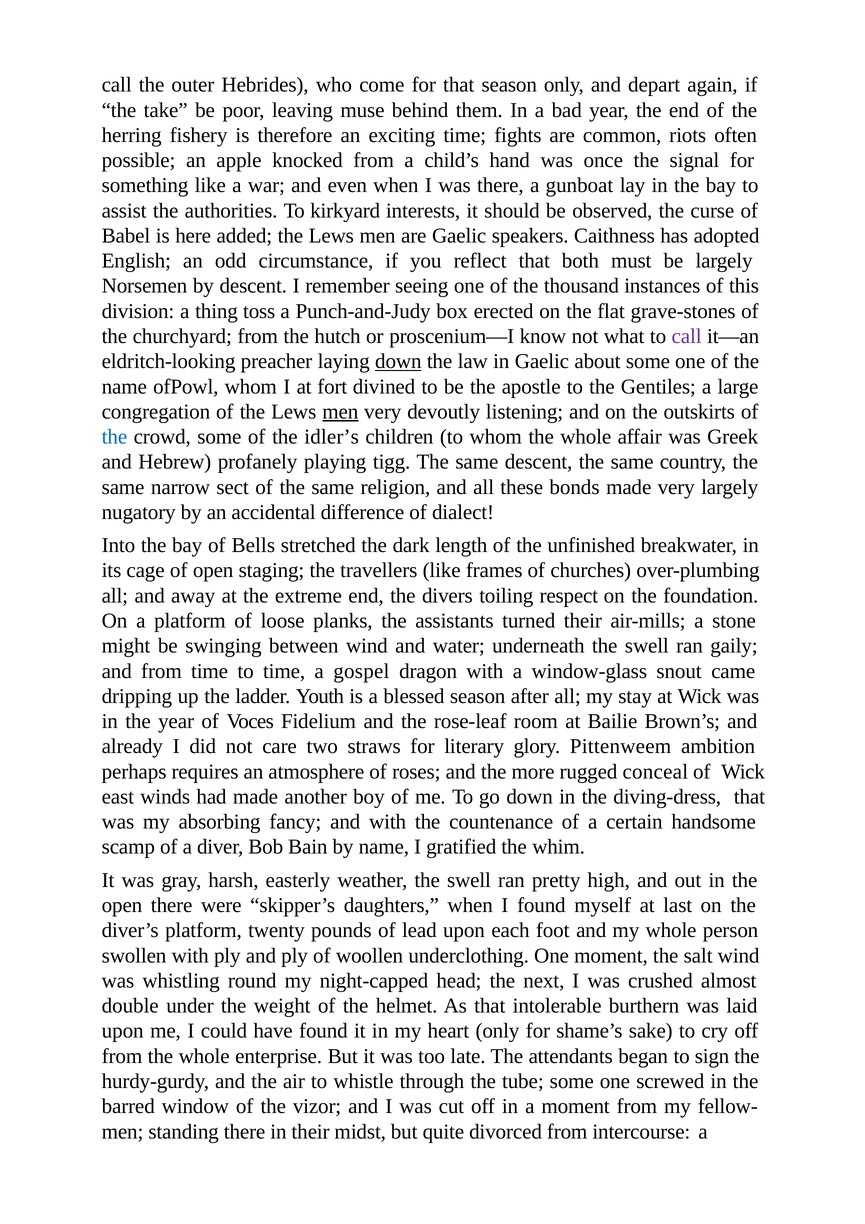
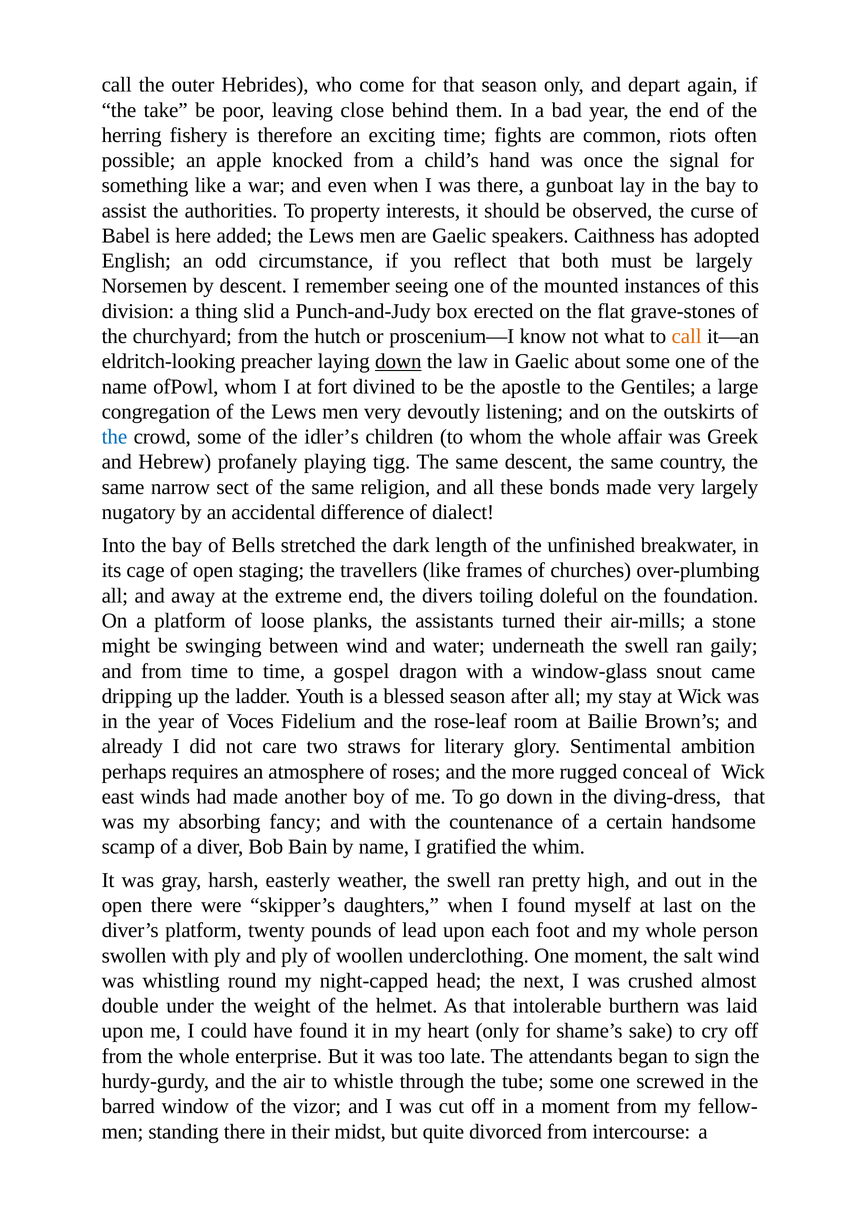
muse: muse -> close
kirkyard: kirkyard -> property
thousand: thousand -> mounted
toss: toss -> slid
call at (687, 336) colour: purple -> orange
men at (340, 412) underline: present -> none
respect: respect -> doleful
Pittenweem: Pittenweem -> Sentimental
